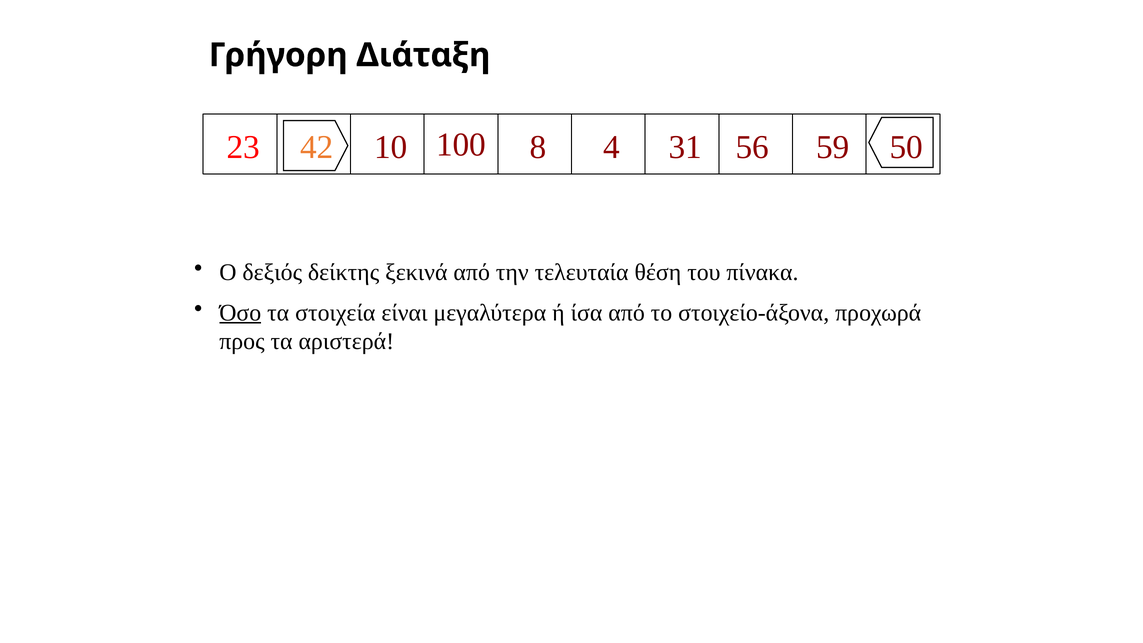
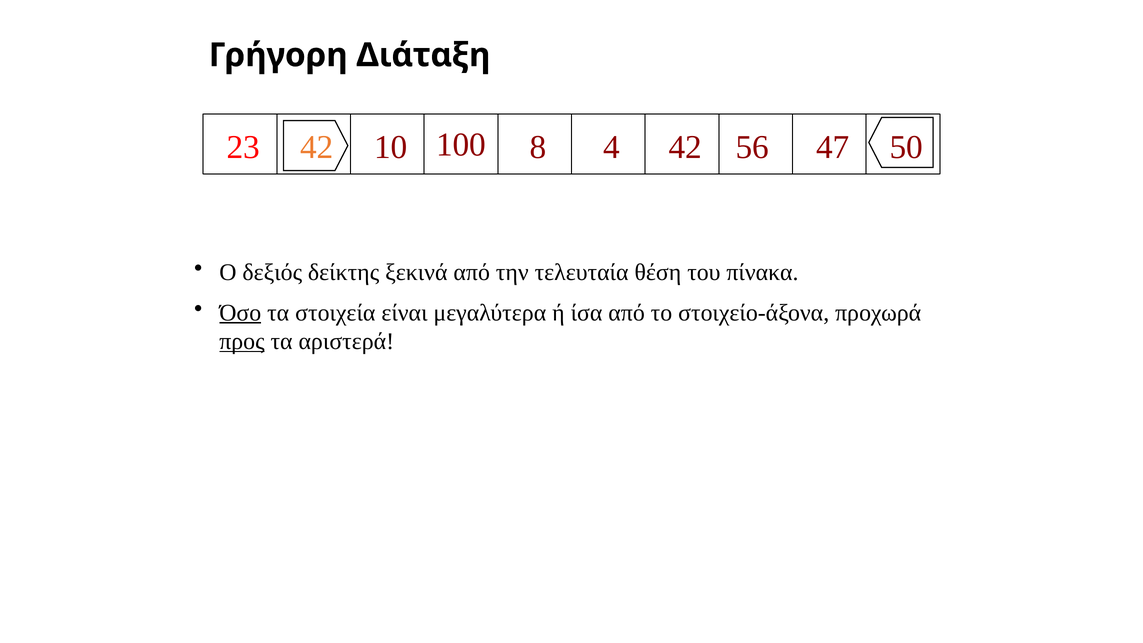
4 31: 31 -> 42
59: 59 -> 47
προς underline: none -> present
